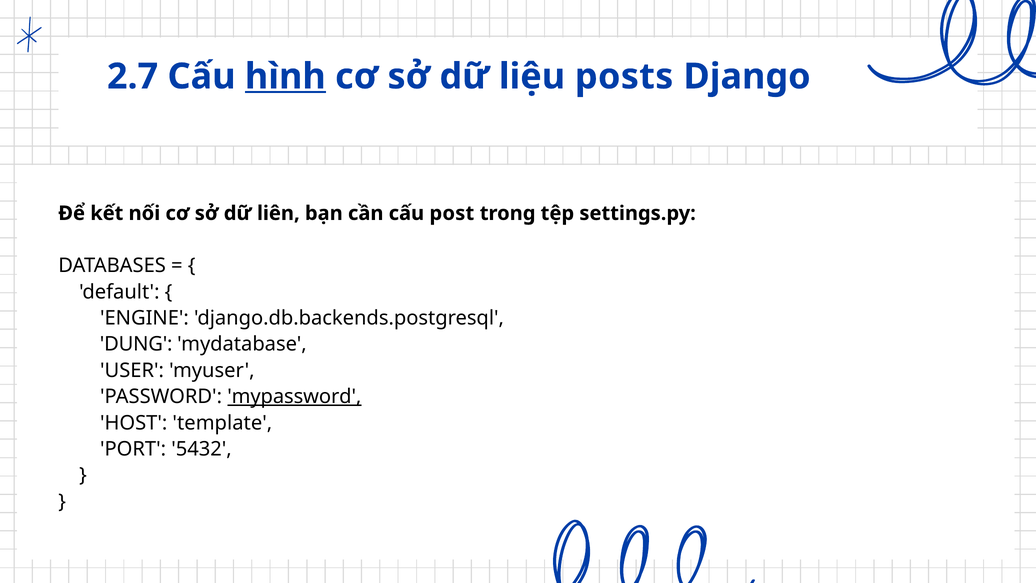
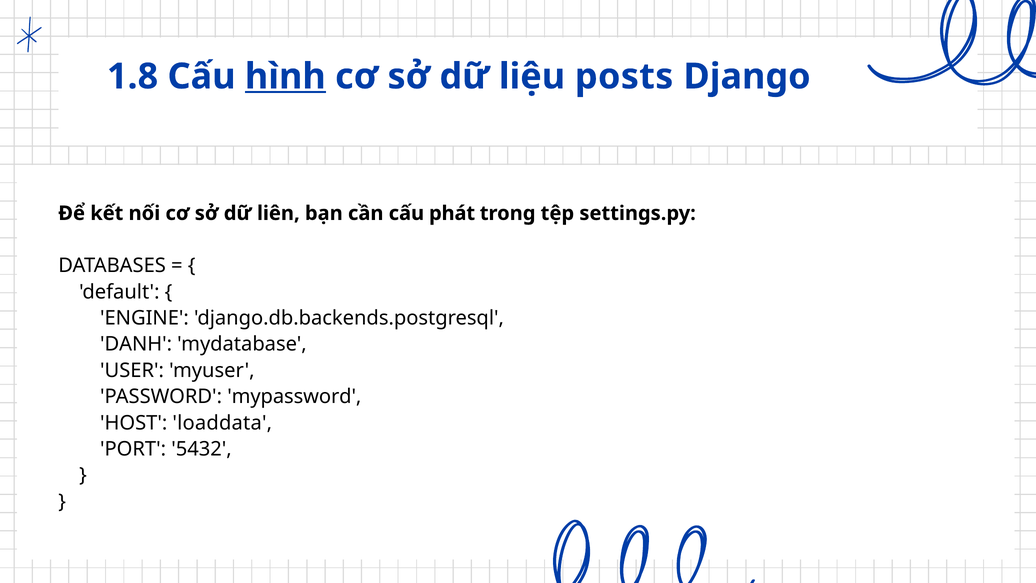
2.7: 2.7 -> 1.8
post: post -> phát
DUNG: DUNG -> DANH
mypassword underline: present -> none
template: template -> loaddata
